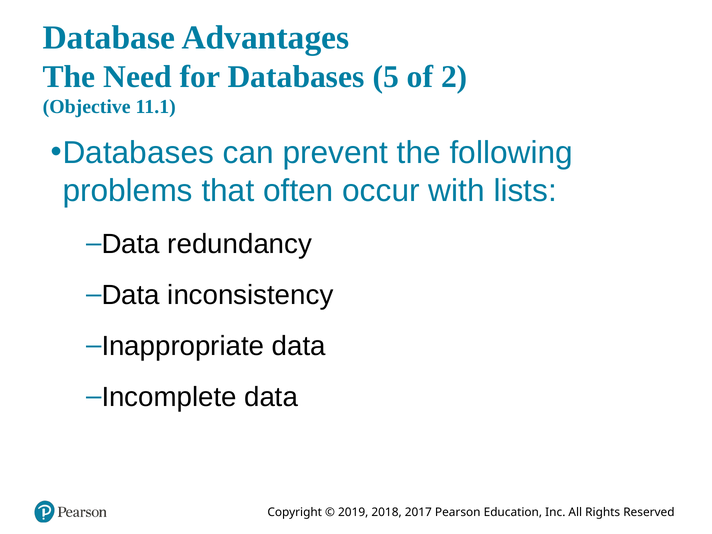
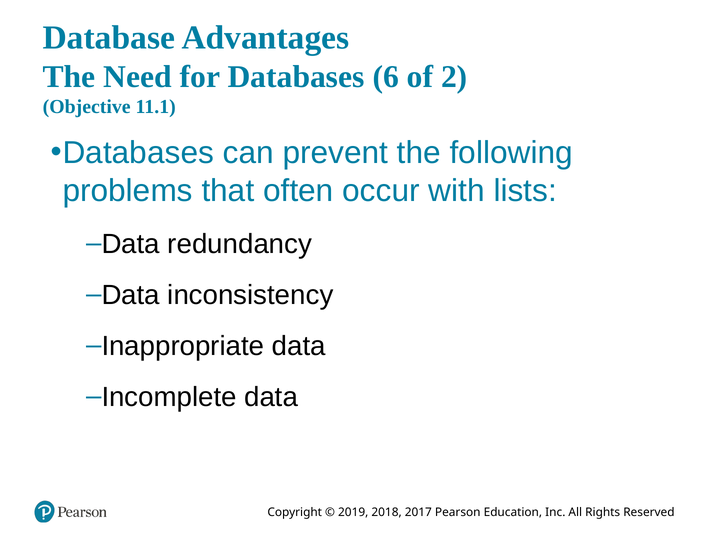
5: 5 -> 6
